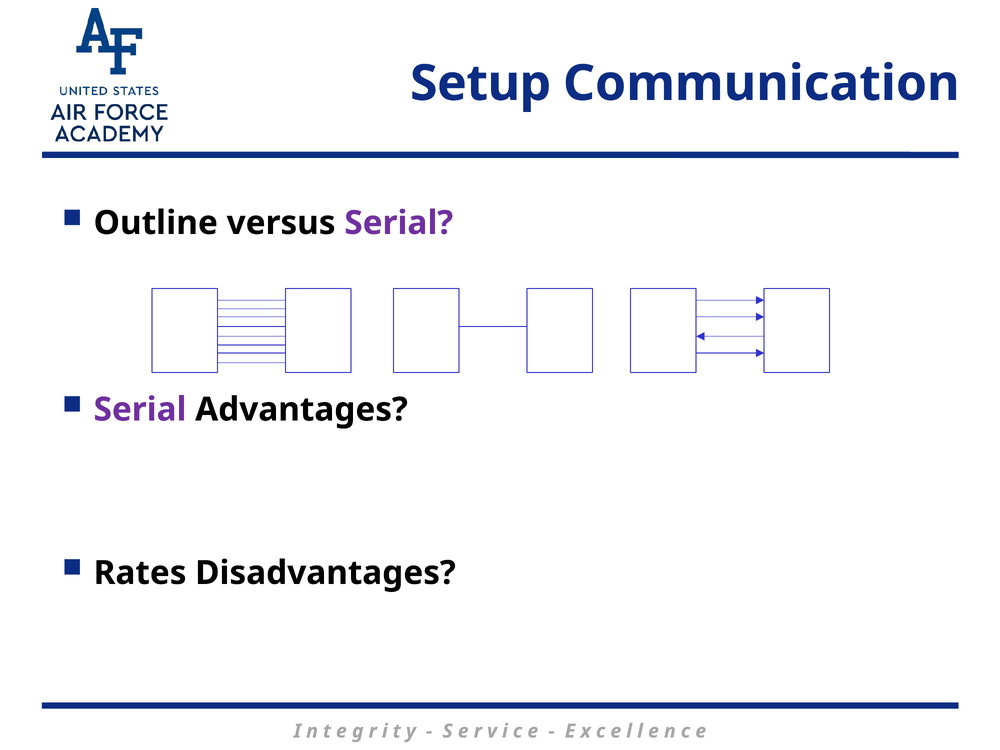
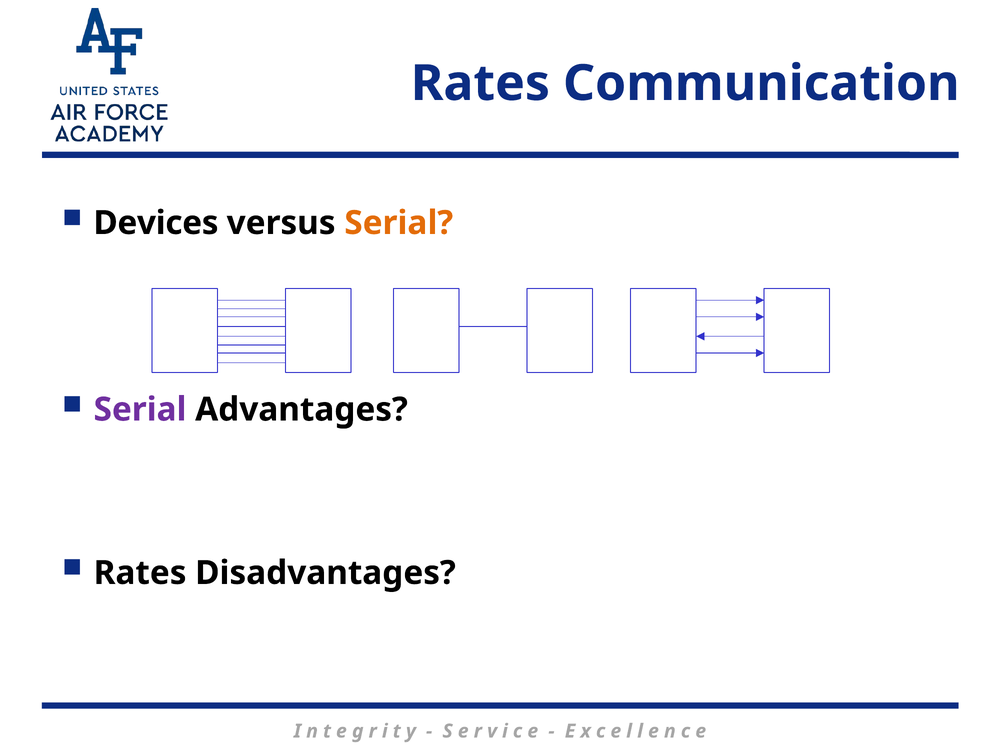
Setup at (481, 83): Setup -> Rates
Outline: Outline -> Devices
Serial at (399, 223) colour: purple -> orange
